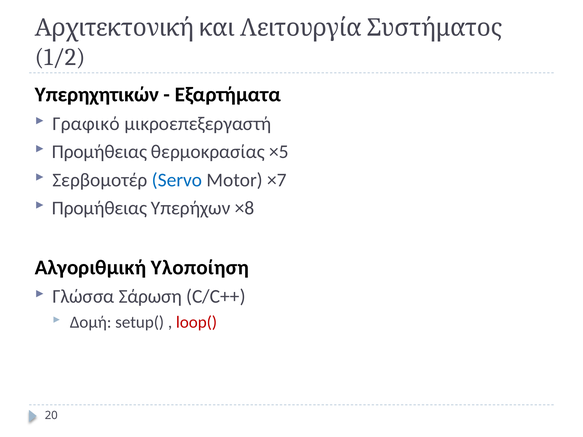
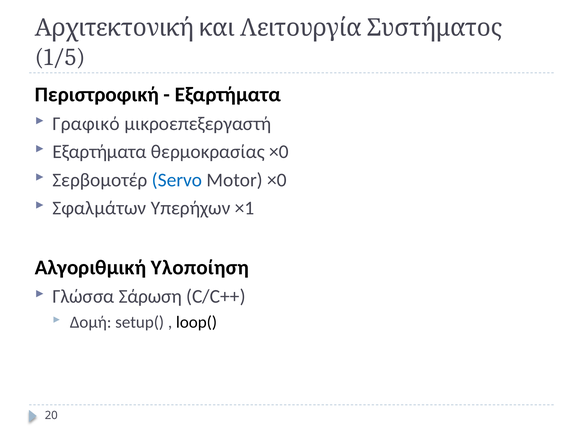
1/2: 1/2 -> 1/5
Υπερηχητικών: Υπερηχητικών -> Περιστροφική
Προμήθειας at (100, 152): Προμήθειας -> Εξαρτήματα
θερμοκρασίας ×5: ×5 -> ×0
Motor ×7: ×7 -> ×0
Προμήθειας at (100, 208): Προμήθειας -> Σφαλμάτων
×8: ×8 -> ×1
loop( colour: red -> black
